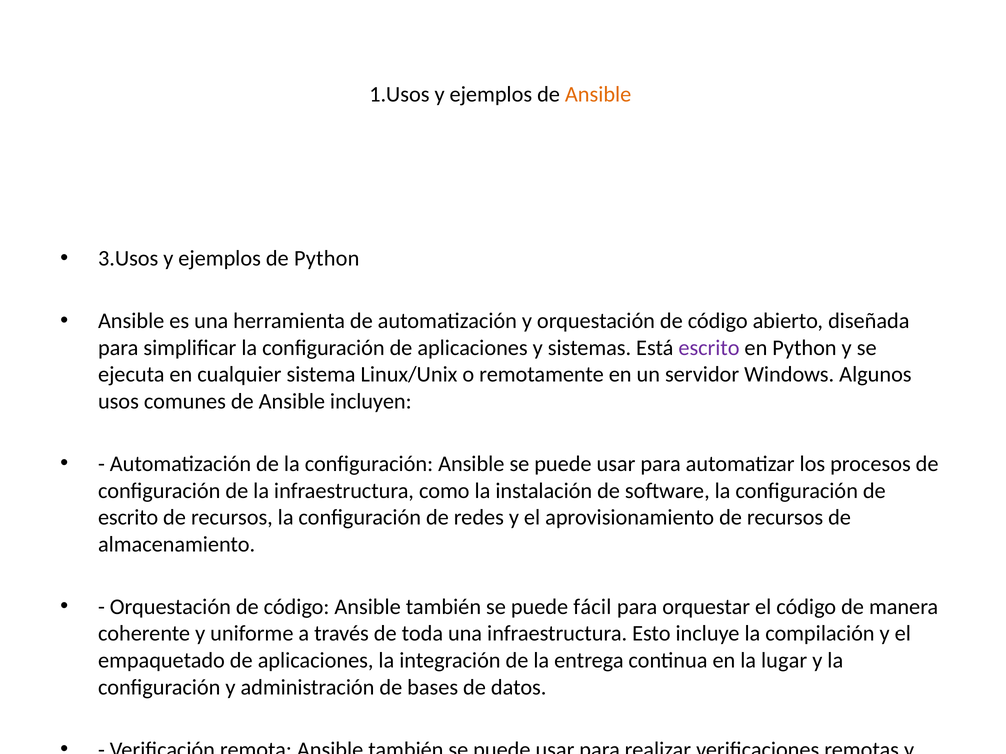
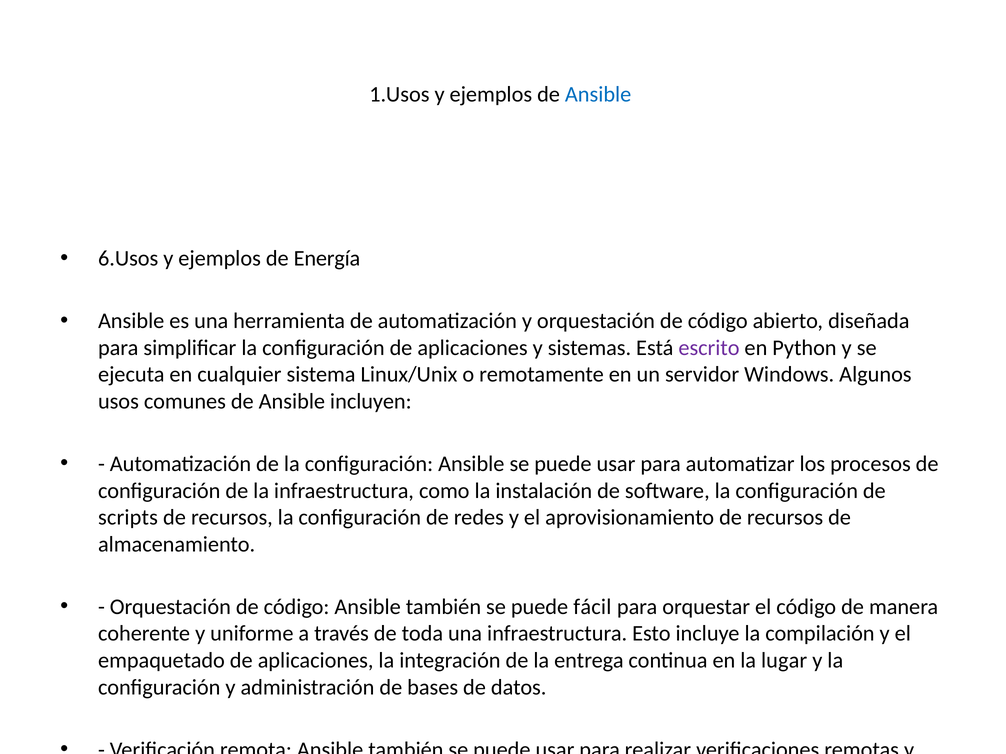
Ansible at (598, 95) colour: orange -> blue
3.Usos: 3.Usos -> 6.Usos
de Python: Python -> Energía
escrito at (128, 518): escrito -> scripts
